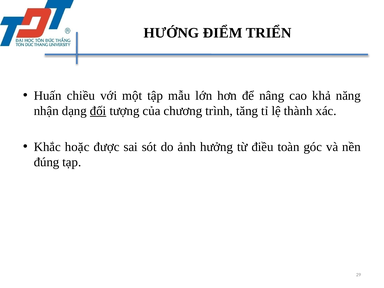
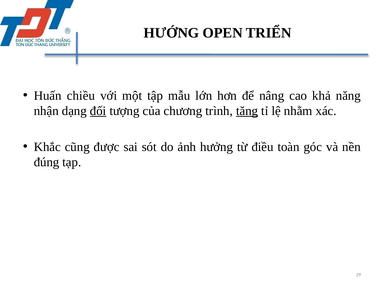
ĐIỂM: ĐIỂM -> OPEN
tăng underline: none -> present
thành: thành -> nhằm
hoặc: hoặc -> cũng
